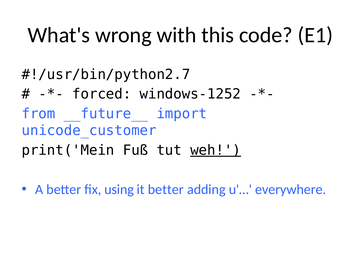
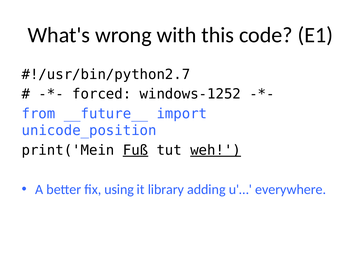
unicode_customer: unicode_customer -> unicode_position
Fuß underline: none -> present
it better: better -> library
